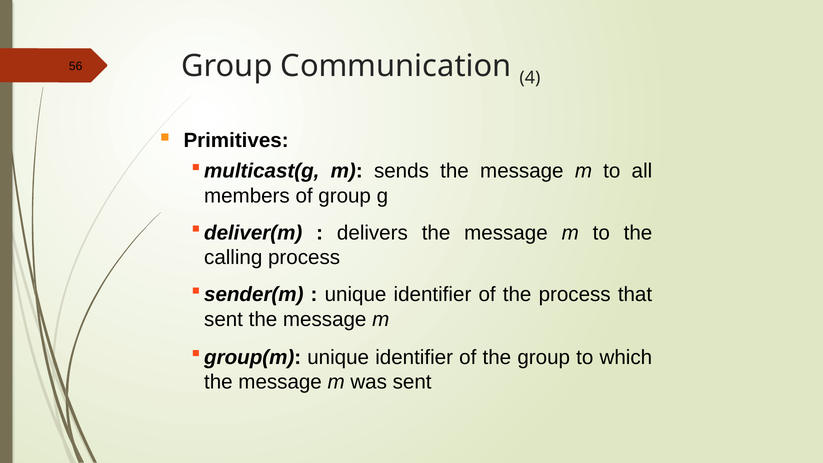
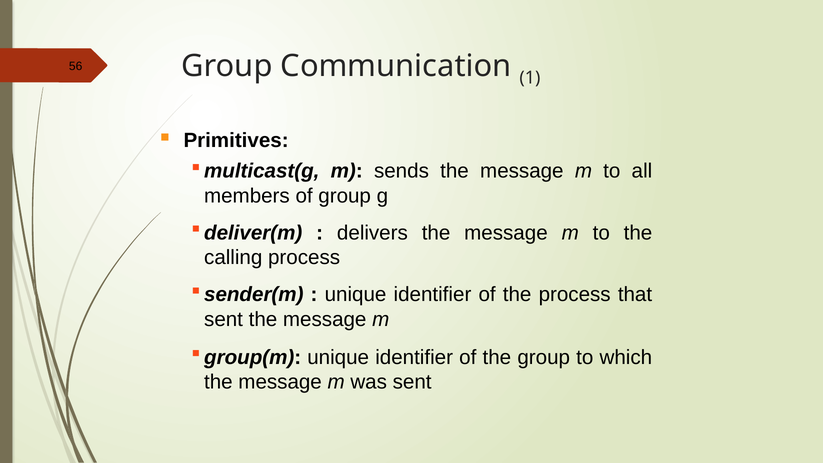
4: 4 -> 1
